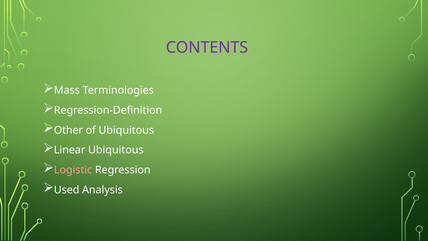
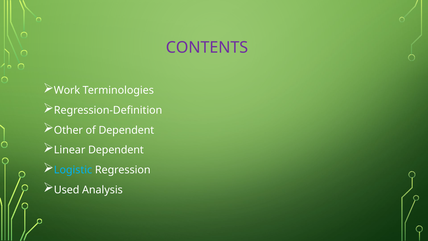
Mass: Mass -> Work
of Ubiquitous: Ubiquitous -> Dependent
Linear Ubiquitous: Ubiquitous -> Dependent
Logistic colour: pink -> light blue
